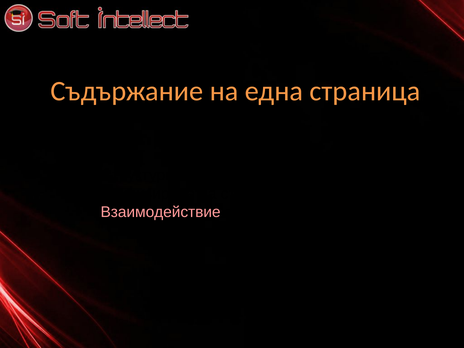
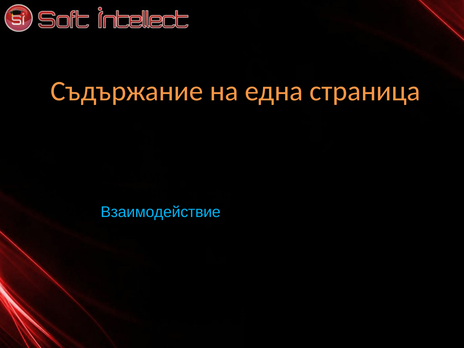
Взаимодействие colour: pink -> light blue
